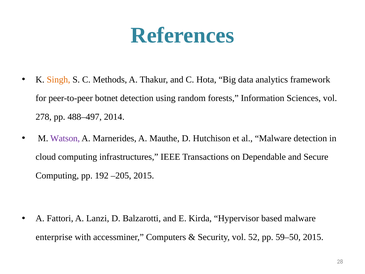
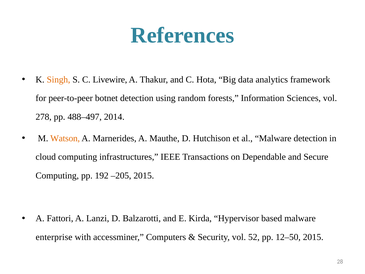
Methods: Methods -> Livewire
Watson colour: purple -> orange
59–50: 59–50 -> 12–50
